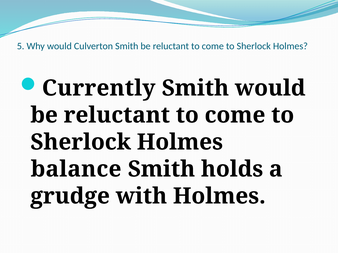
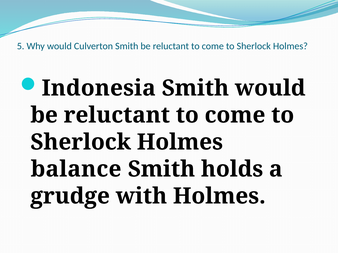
Currently: Currently -> Indonesia
